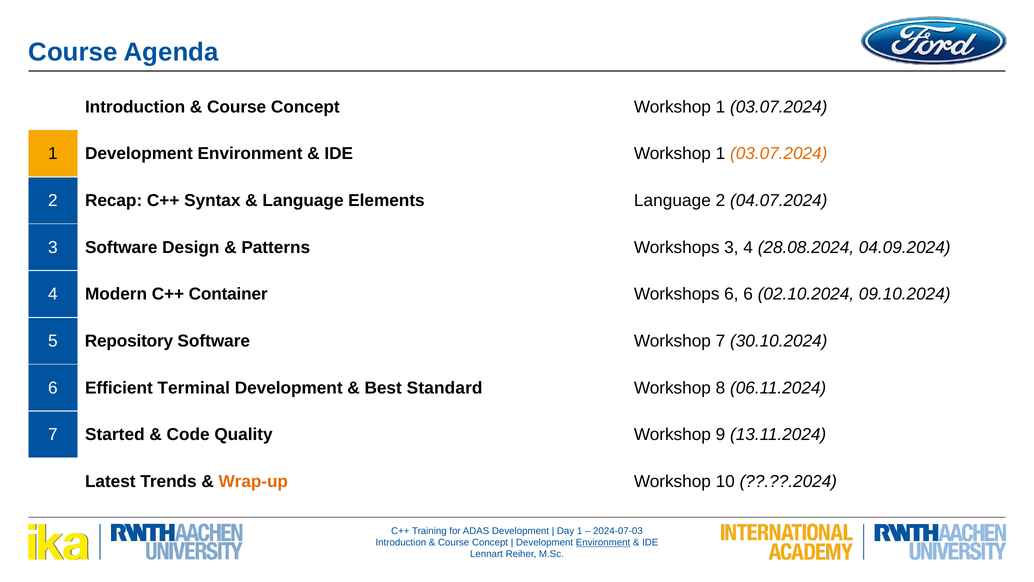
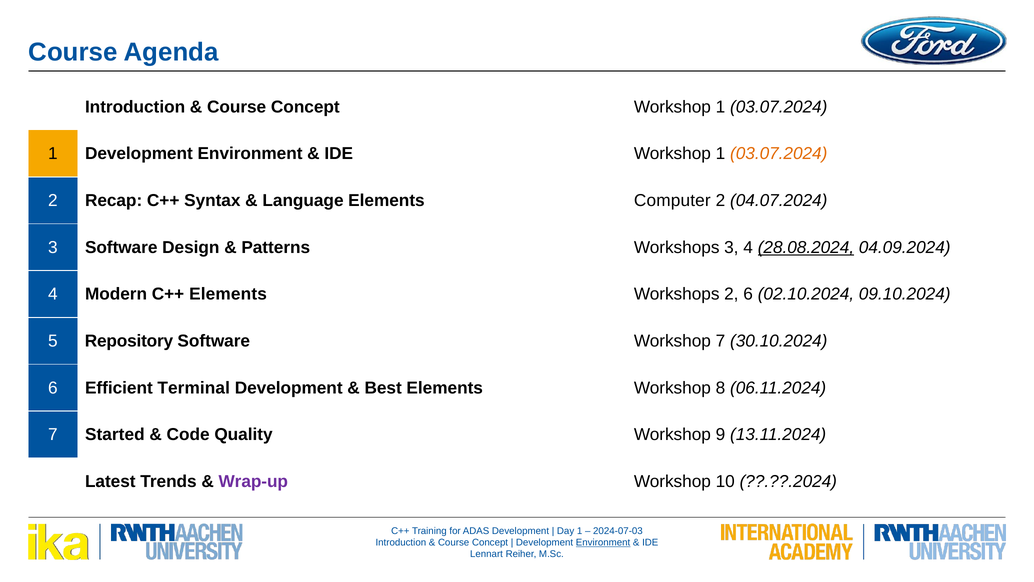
Elements Language: Language -> Computer
28.08.2024 underline: none -> present
C++ Container: Container -> Elements
Workshops 6: 6 -> 2
Best Standard: Standard -> Elements
Wrap-up colour: orange -> purple
